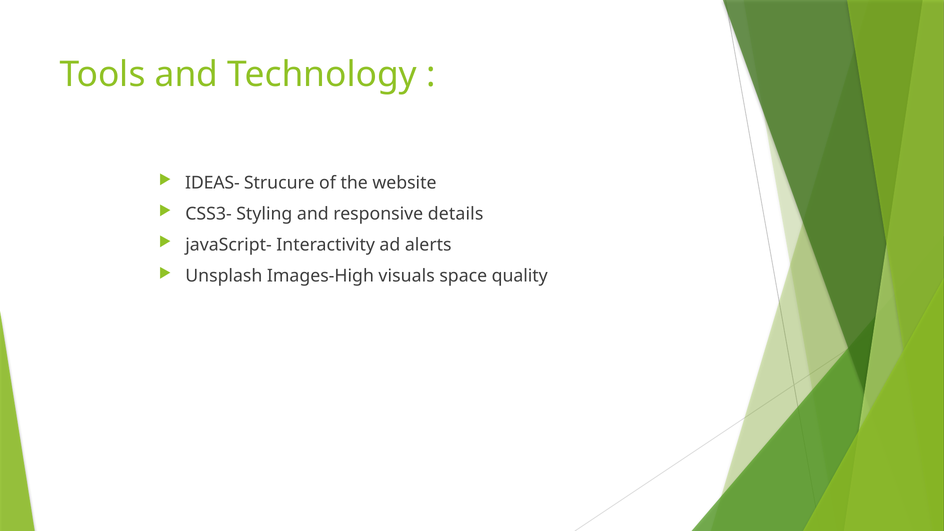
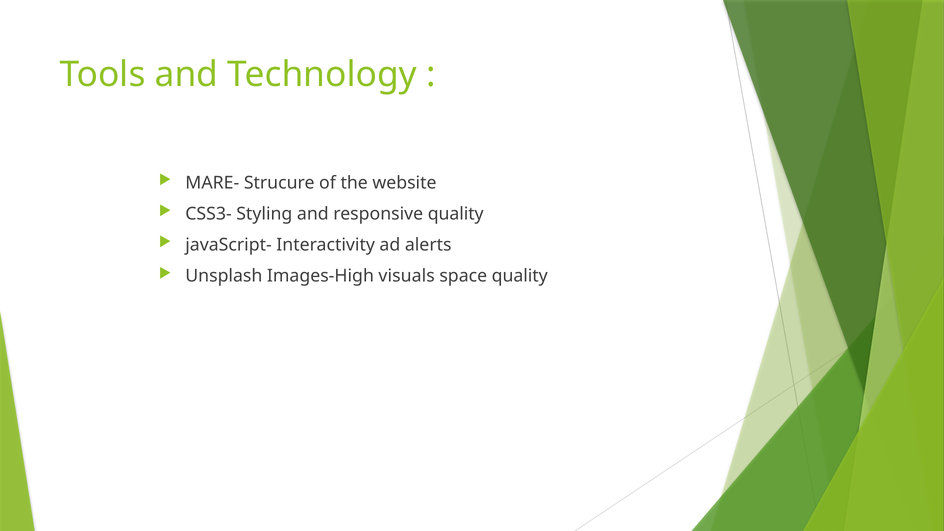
IDEAS-: IDEAS- -> MARE-
responsive details: details -> quality
